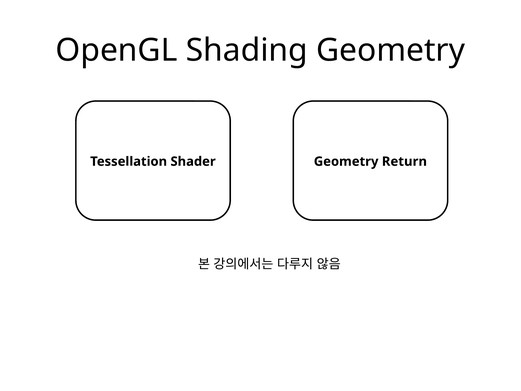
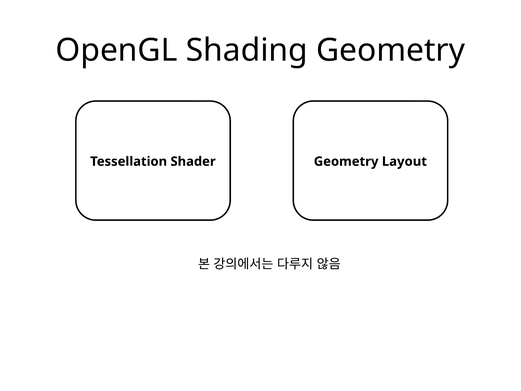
Return: Return -> Layout
